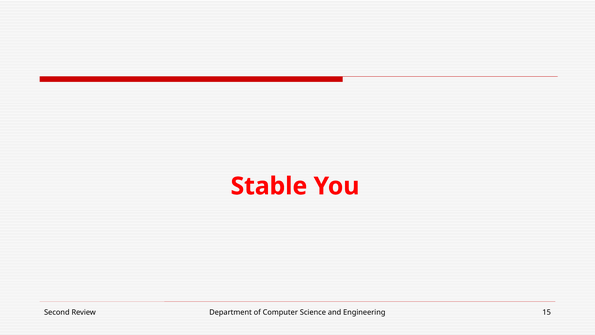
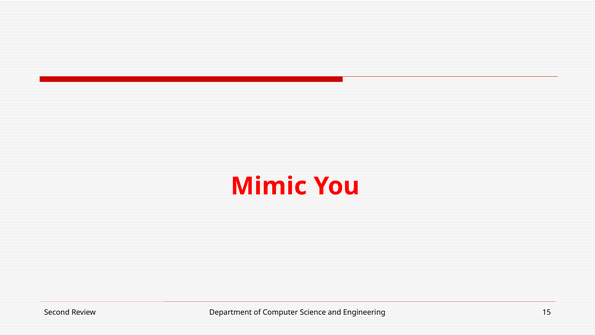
Stable: Stable -> Mimic
